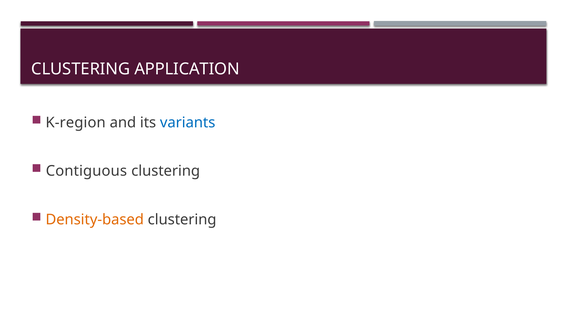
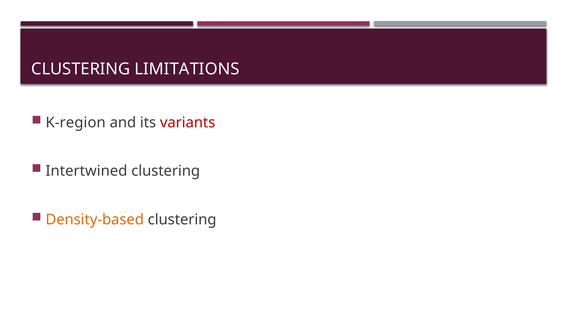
APPLICATION: APPLICATION -> LIMITATIONS
variants colour: blue -> red
Contiguous: Contiguous -> Intertwined
